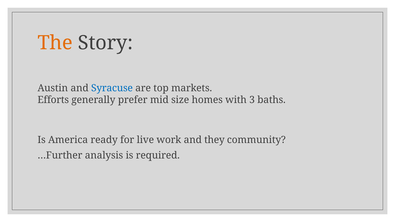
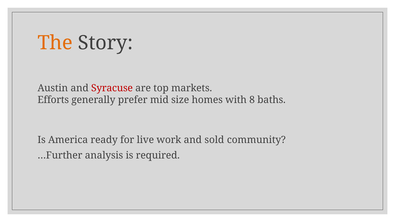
Syracuse colour: blue -> red
3: 3 -> 8
they: they -> sold
